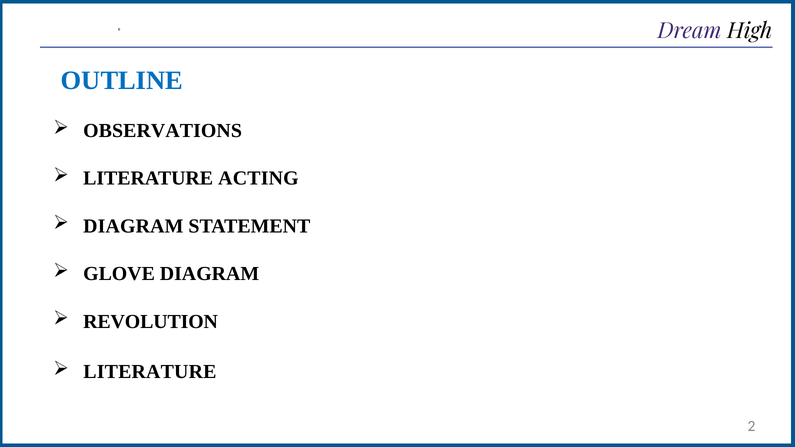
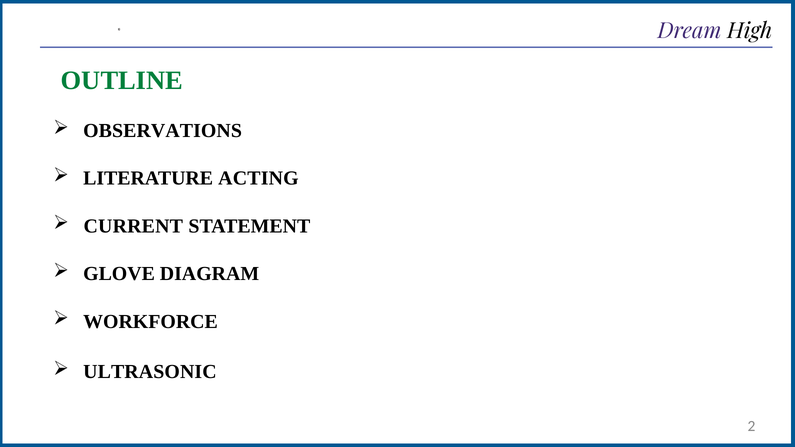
OUTLINE colour: blue -> green
DIAGRAM at (133, 226): DIAGRAM -> CURRENT
REVOLUTION: REVOLUTION -> WORKFORCE
LITERATURE at (150, 372): LITERATURE -> ULTRASONIC
